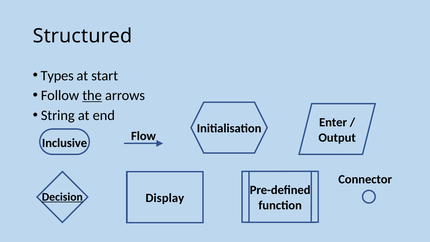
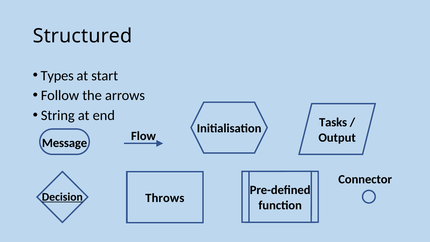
the underline: present -> none
Enter: Enter -> Tasks
Inclusive: Inclusive -> Message
Display: Display -> Throws
